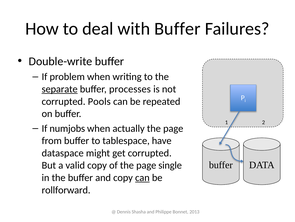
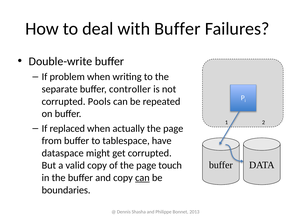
separate underline: present -> none
processes: processes -> controller
numjobs: numjobs -> replaced
single: single -> touch
rollforward: rollforward -> boundaries
